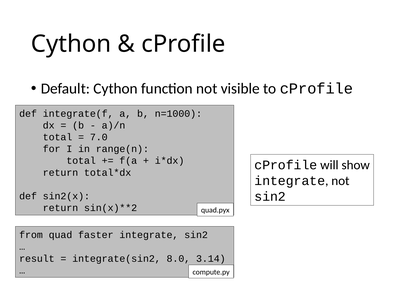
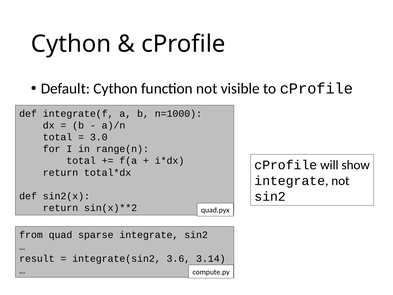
7.0: 7.0 -> 3.0
faster: faster -> sparse
8.0: 8.0 -> 3.6
